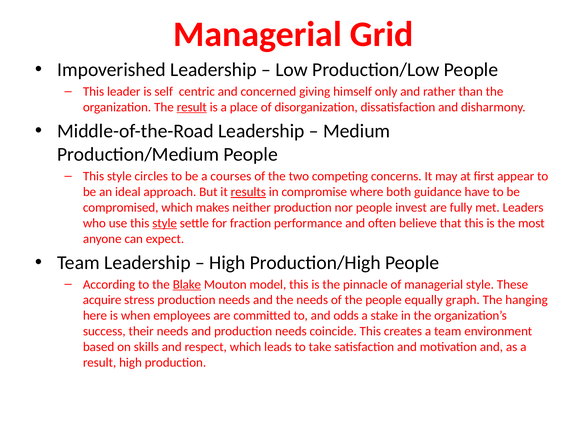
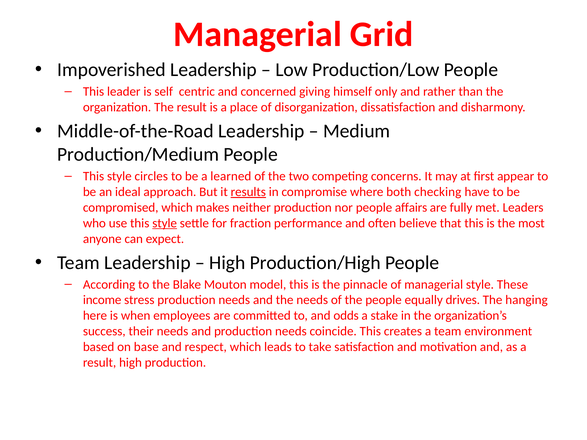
result at (192, 107) underline: present -> none
courses: courses -> learned
guidance: guidance -> checking
invest: invest -> affairs
Blake underline: present -> none
acquire: acquire -> income
graph: graph -> drives
skills: skills -> base
